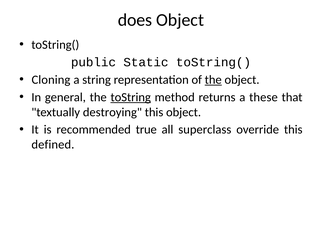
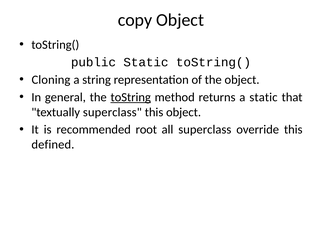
does: does -> copy
the at (213, 80) underline: present -> none
a these: these -> static
textually destroying: destroying -> superclass
true: true -> root
